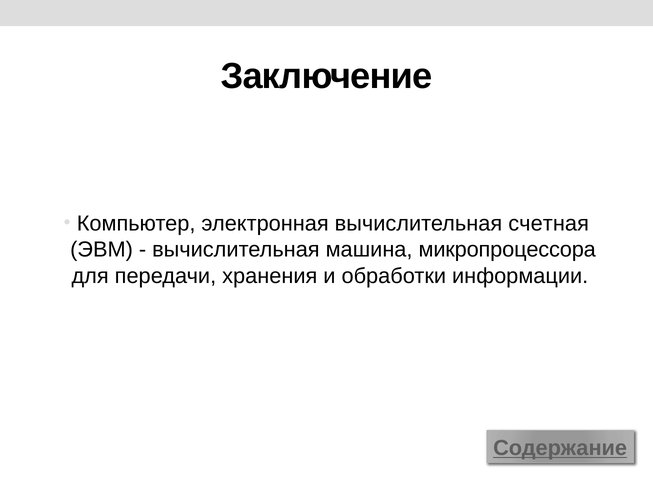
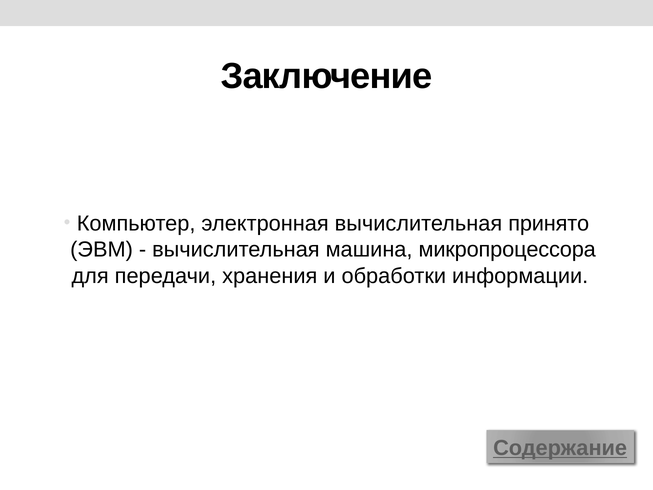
счетная: счетная -> принято
